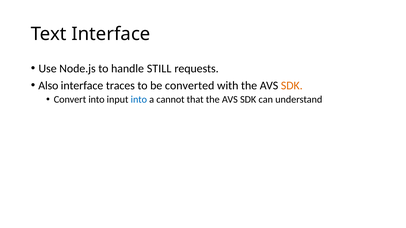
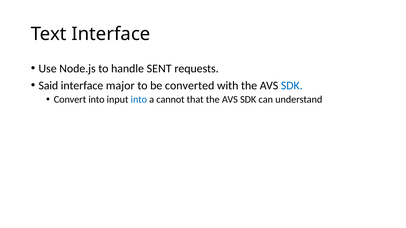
STILL: STILL -> SENT
Also: Also -> Said
traces: traces -> major
SDK at (292, 86) colour: orange -> blue
